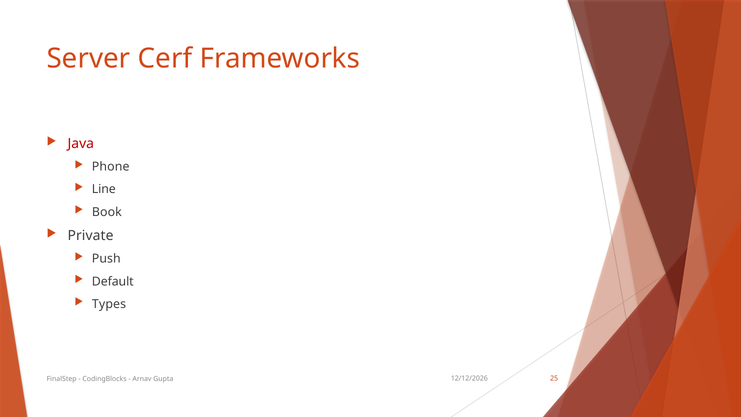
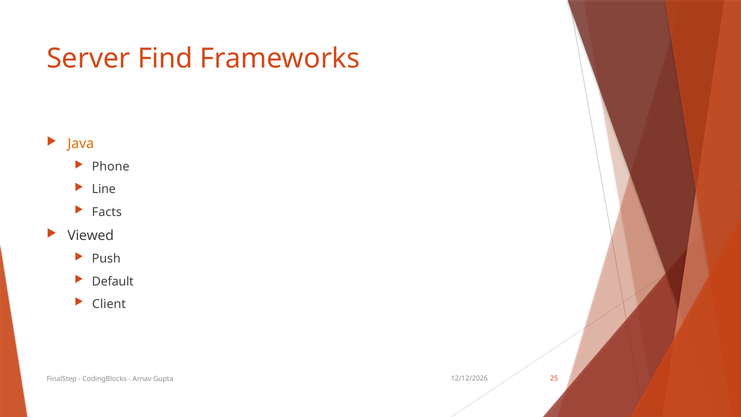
Cerf: Cerf -> Find
Java colour: red -> orange
Book: Book -> Facts
Private: Private -> Viewed
Types: Types -> Client
